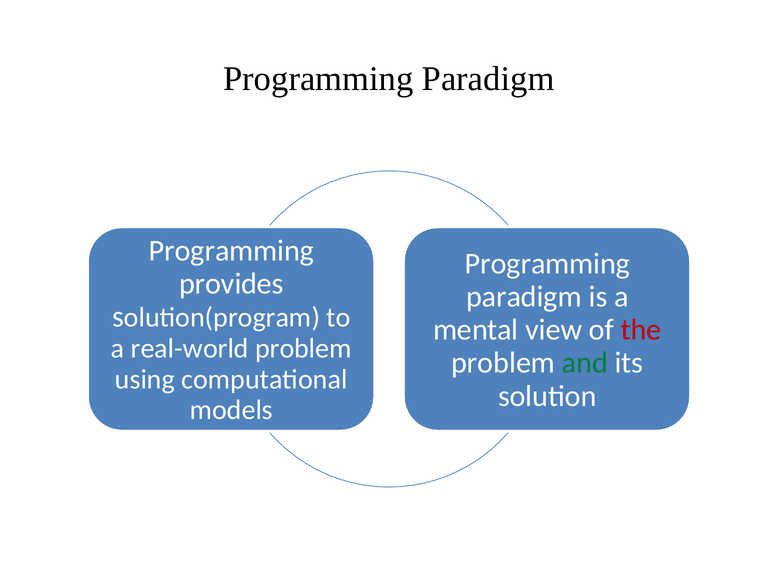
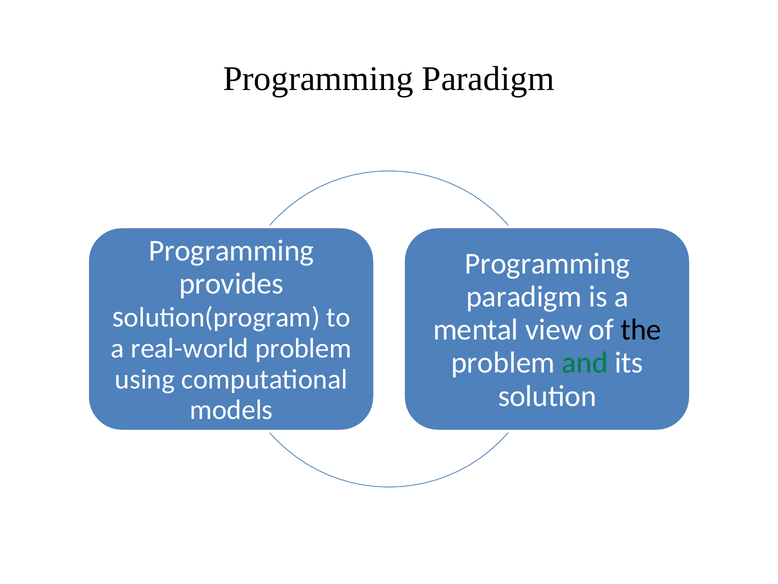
the colour: red -> black
